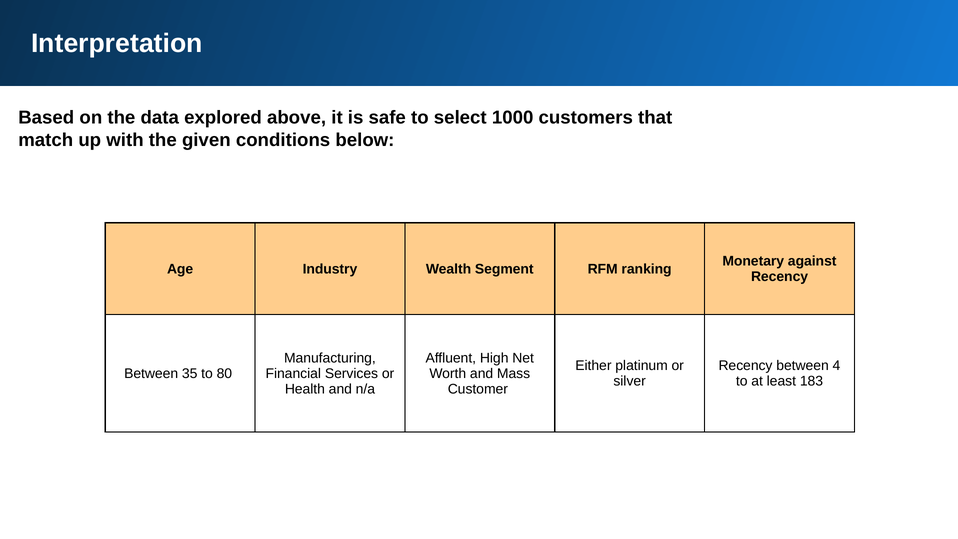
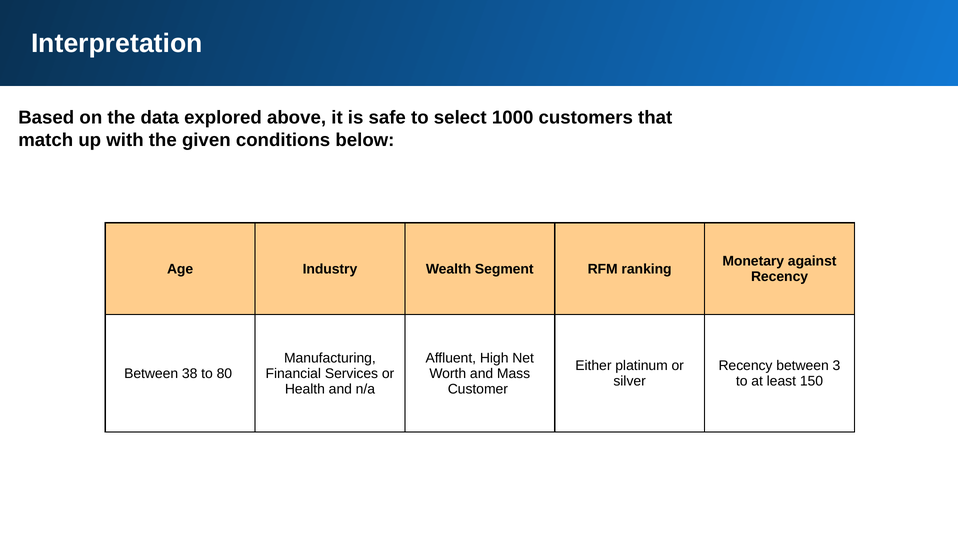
4: 4 -> 3
35: 35 -> 38
183: 183 -> 150
